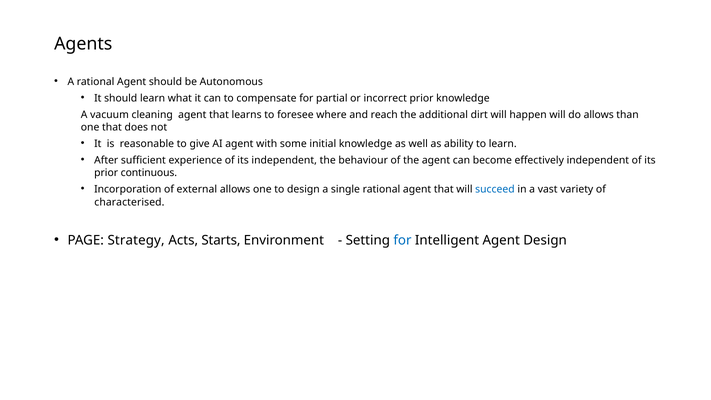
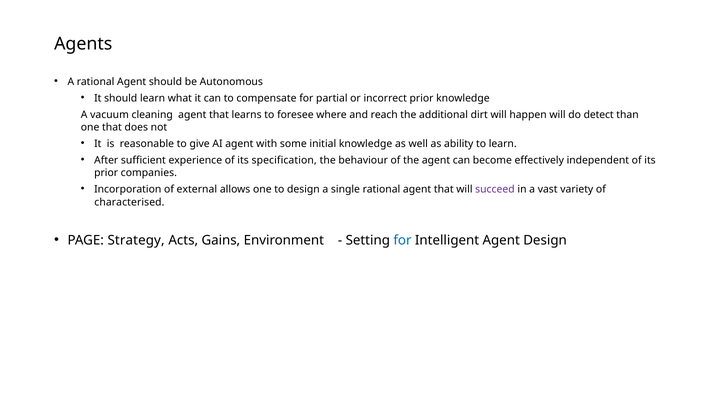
do allows: allows -> detect
its independent: independent -> specification
continuous: continuous -> companies
succeed colour: blue -> purple
Starts: Starts -> Gains
